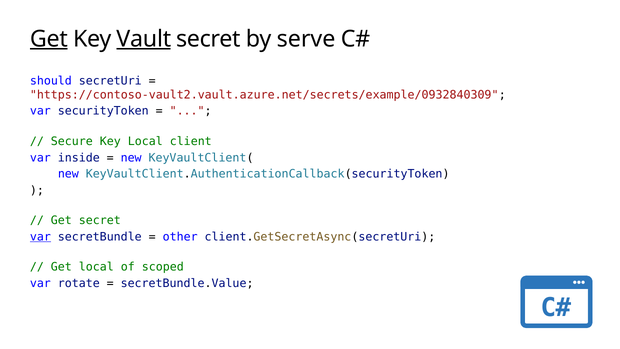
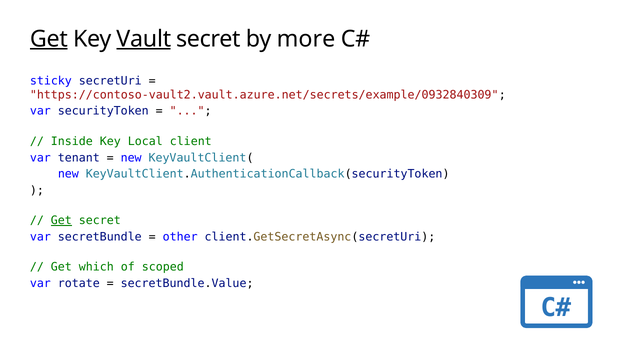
serve: serve -> more
should: should -> sticky
Secure: Secure -> Inside
inside: inside -> tenant
Get at (61, 220) underline: none -> present
var at (40, 237) underline: present -> none
Get local: local -> which
